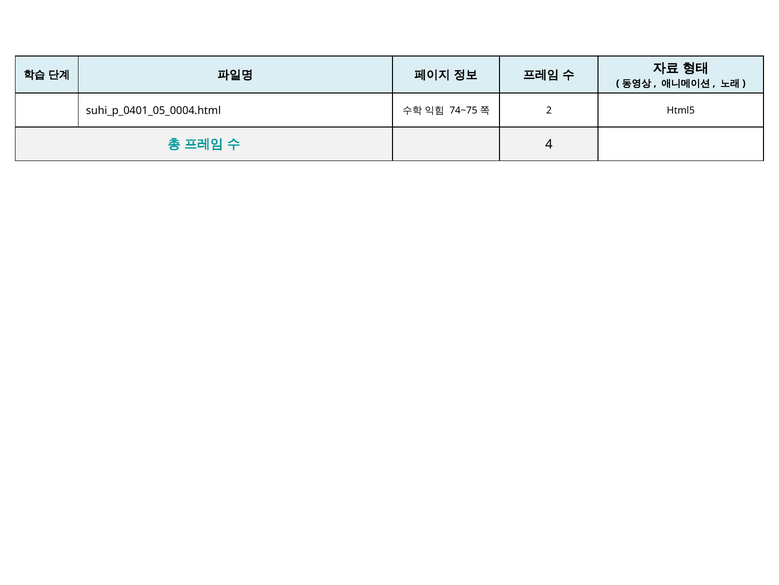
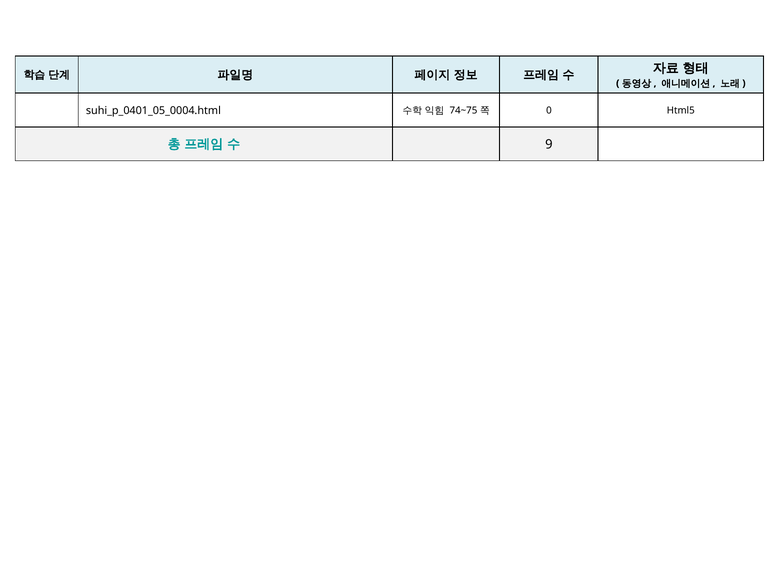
2: 2 -> 0
4: 4 -> 9
